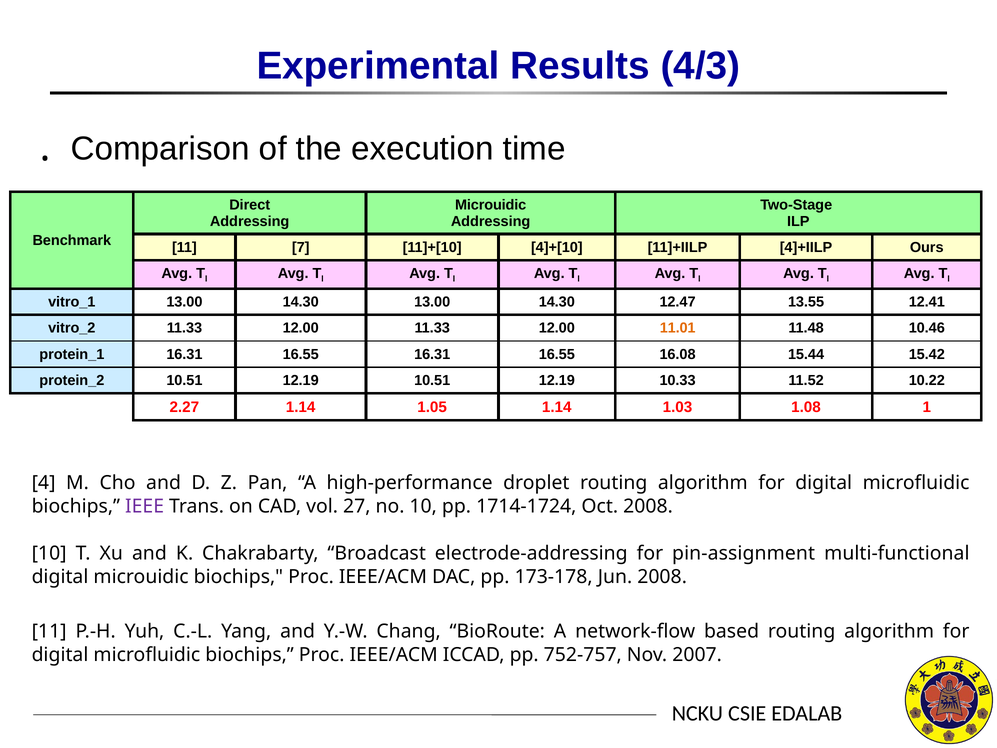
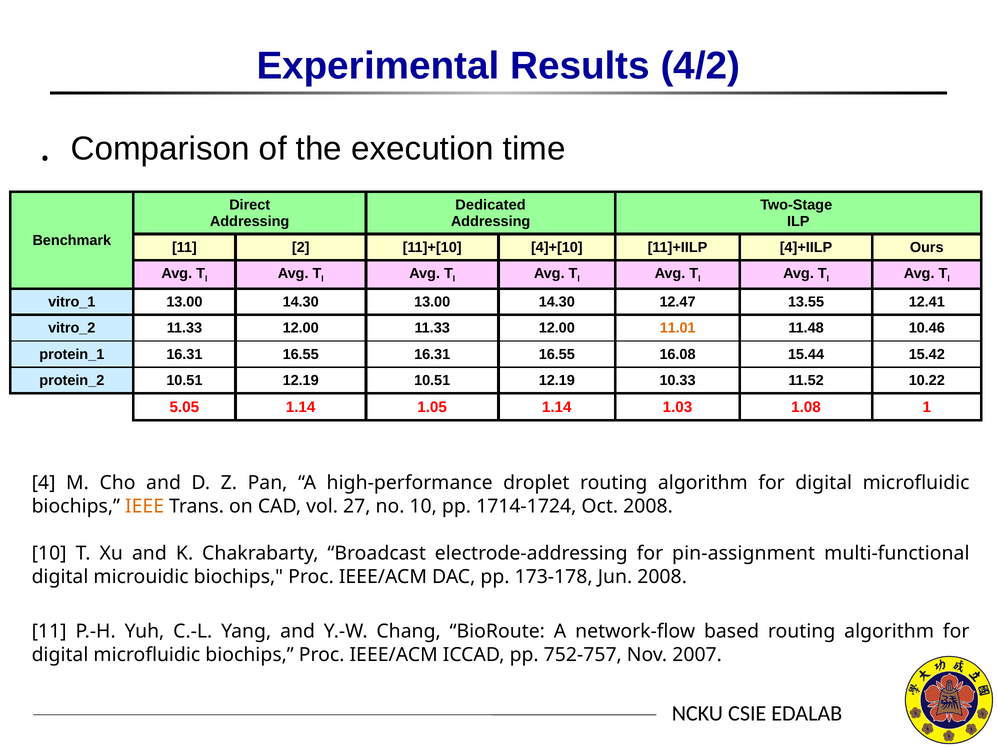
4/3: 4/3 -> 4/2
Microuidic at (491, 205): Microuidic -> Dedicated
7: 7 -> 2
2.27: 2.27 -> 5.05
IEEE colour: purple -> orange
